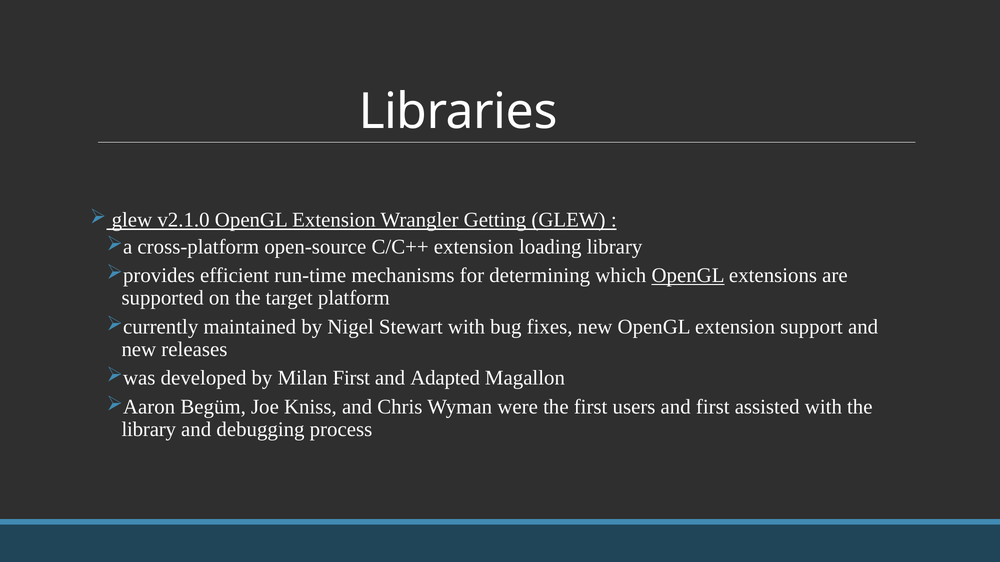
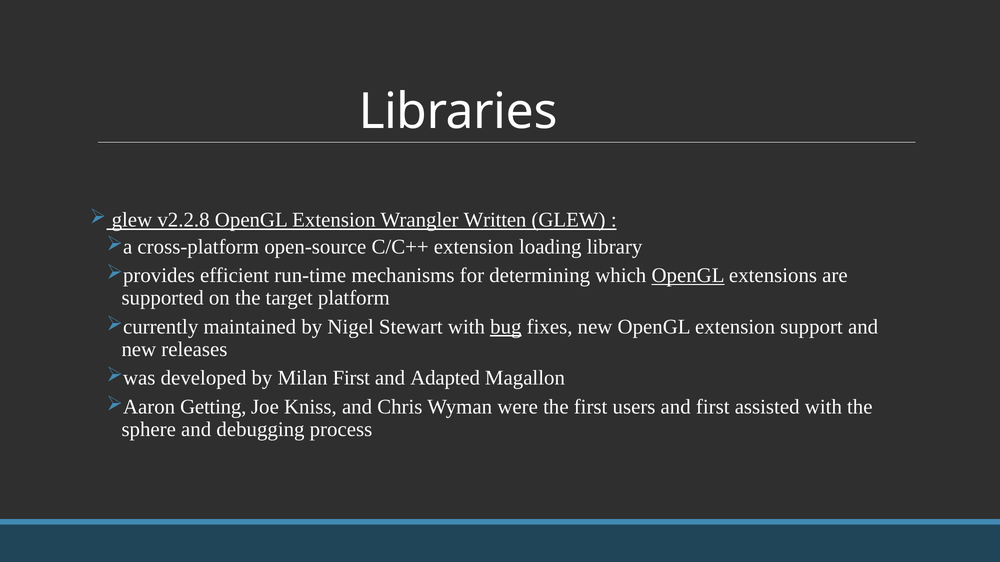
v2.1.0: v2.1.0 -> v2.2.8
Getting: Getting -> Written
bug underline: none -> present
Begüm: Begüm -> Getting
library at (149, 430): library -> sphere
